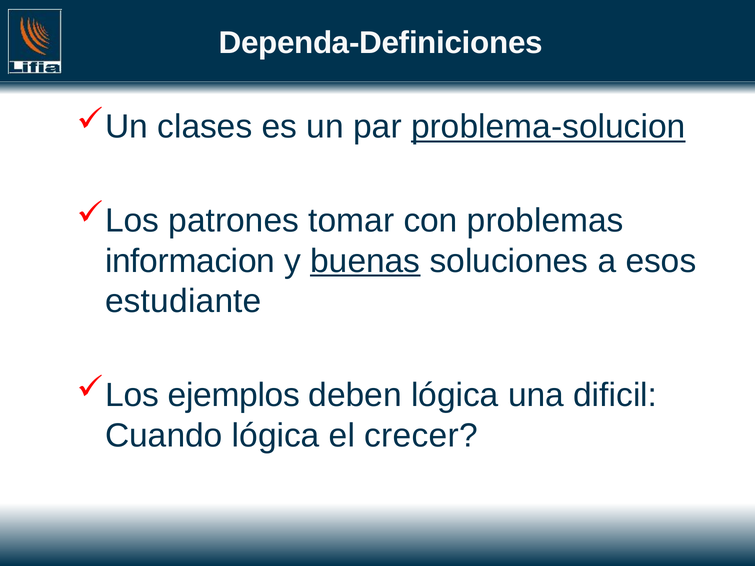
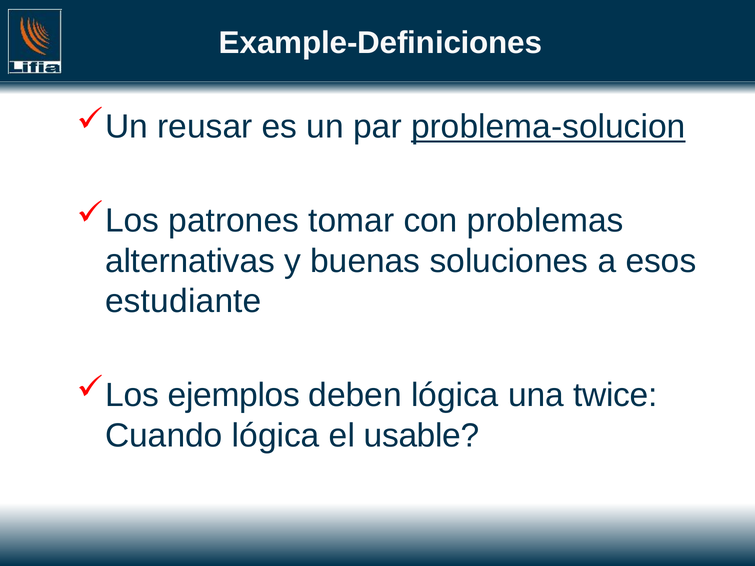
Dependa-Definiciones: Dependa-Definiciones -> Example-Definiciones
clases: clases -> reusar
informacion: informacion -> alternativas
buenas underline: present -> none
dificil: dificil -> twice
crecer: crecer -> usable
